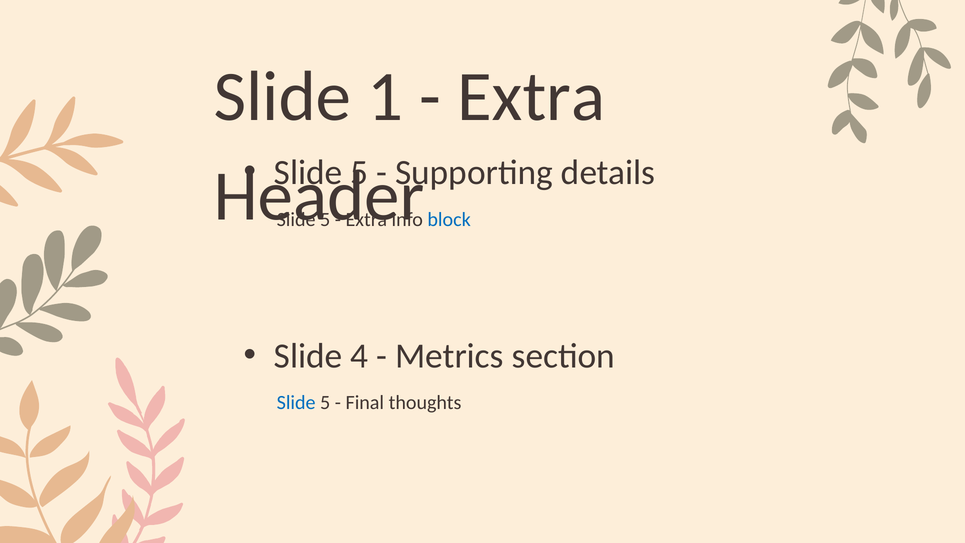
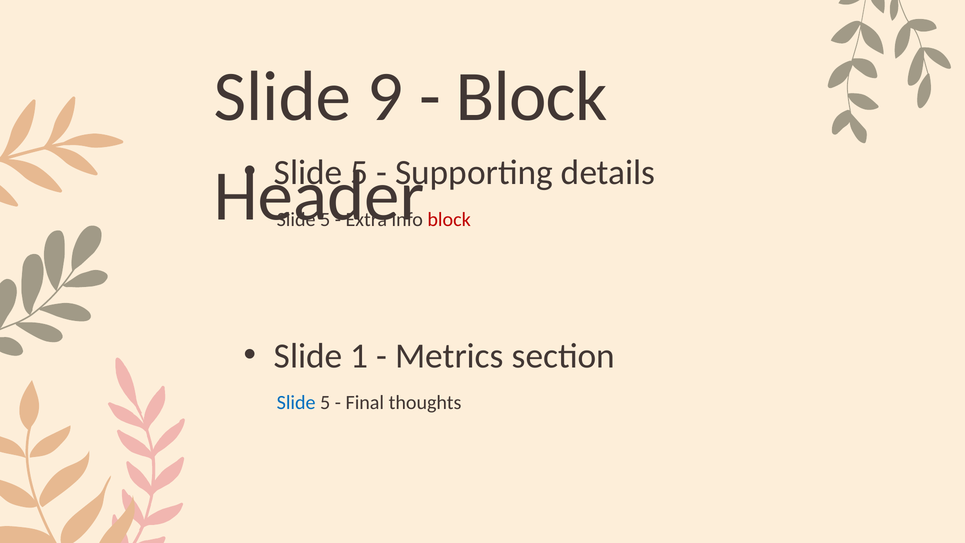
1: 1 -> 9
Extra at (531, 97): Extra -> Block
block at (449, 219) colour: blue -> red
4: 4 -> 1
